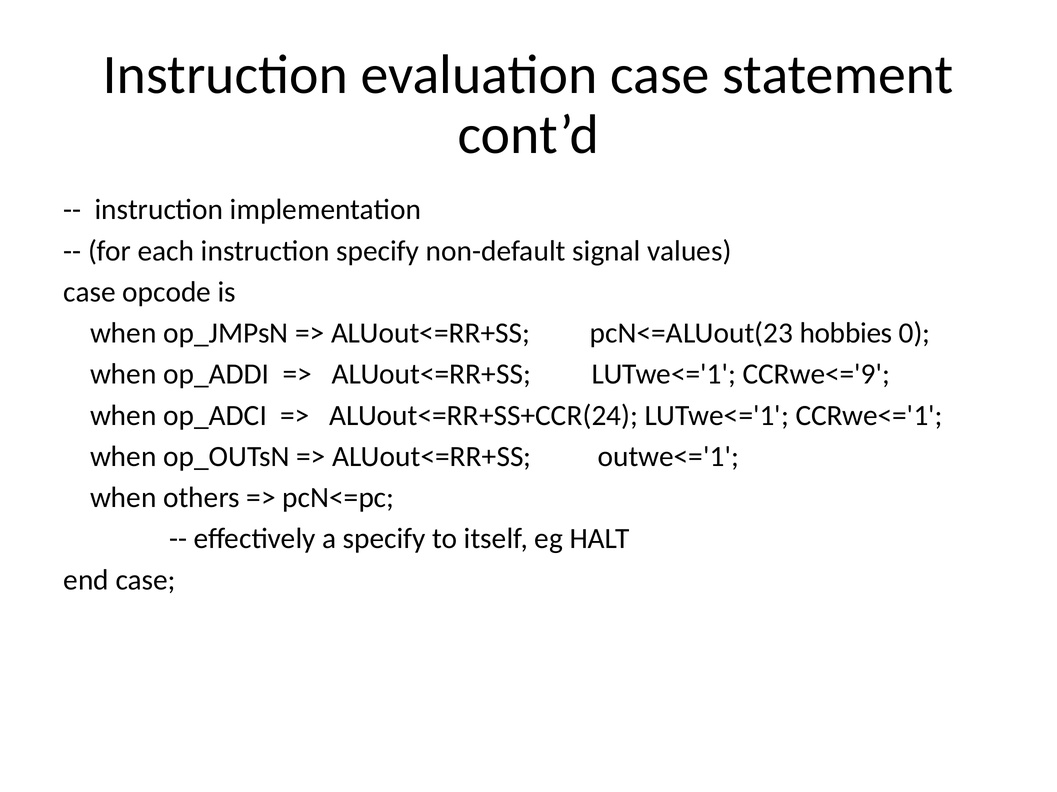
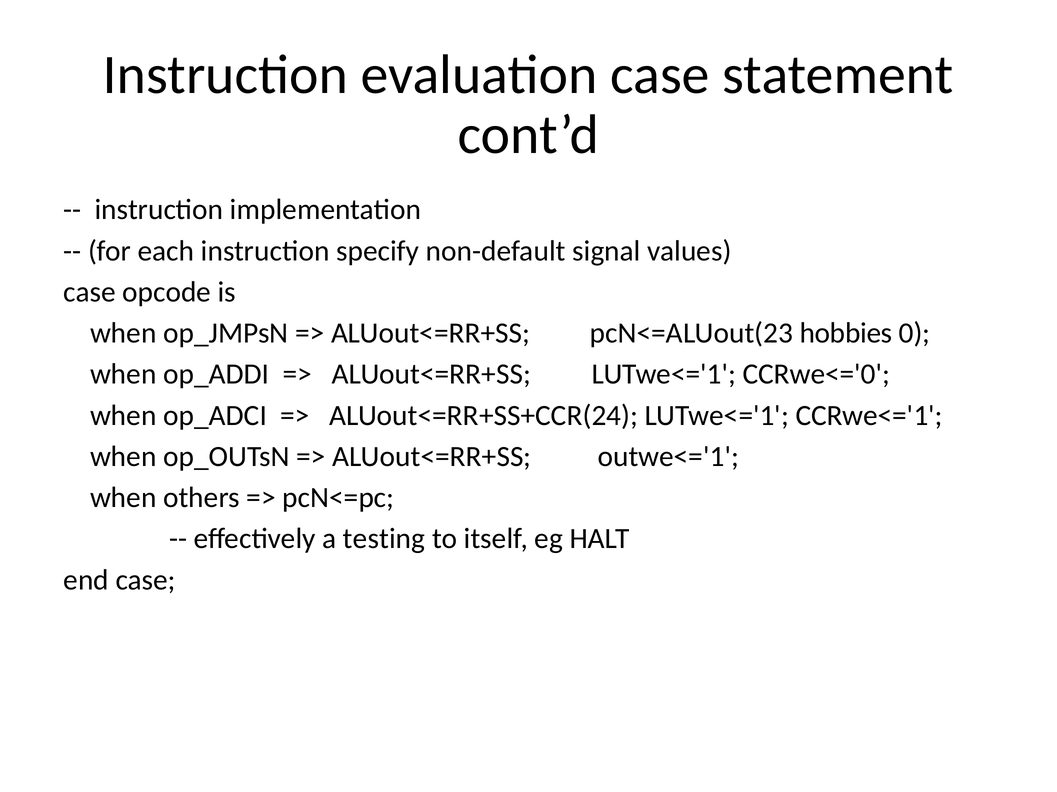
CCRwe<='9: CCRwe<='9 -> CCRwe<='0
a specify: specify -> testing
